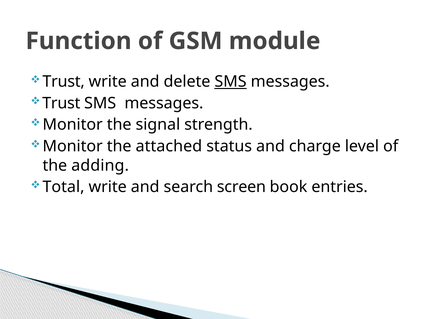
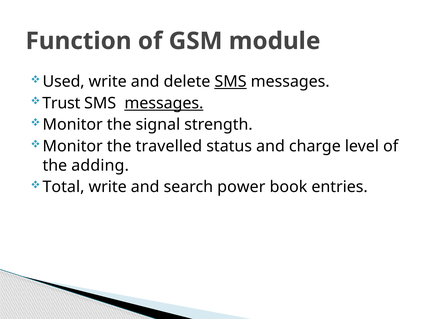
Trust at (64, 82): Trust -> Used
messages at (164, 103) underline: none -> present
attached: attached -> travelled
screen: screen -> power
